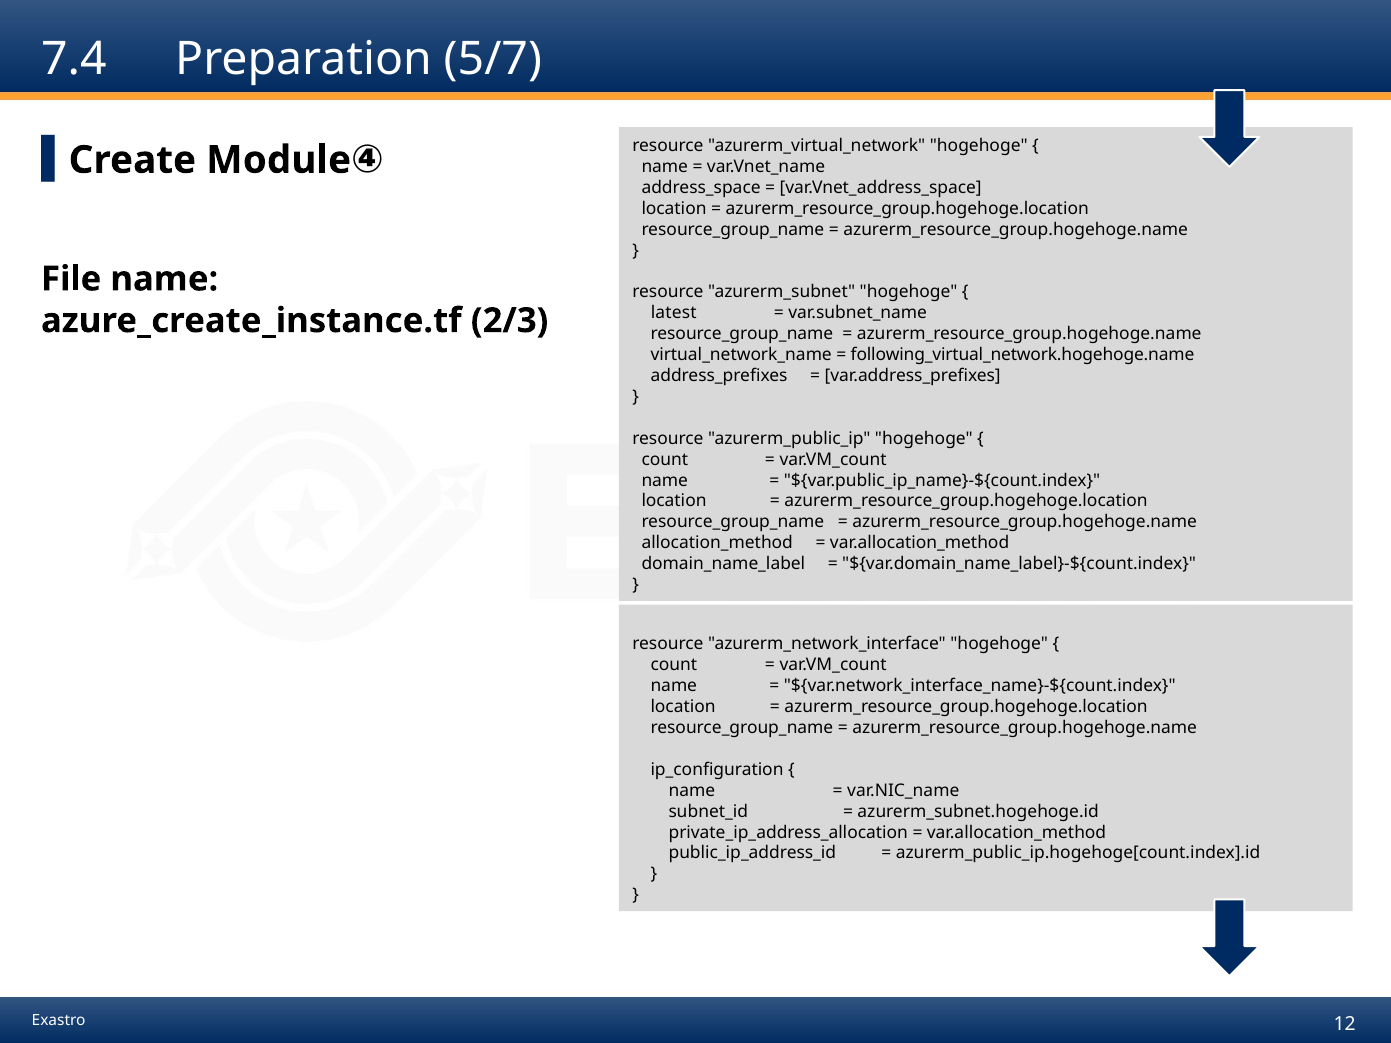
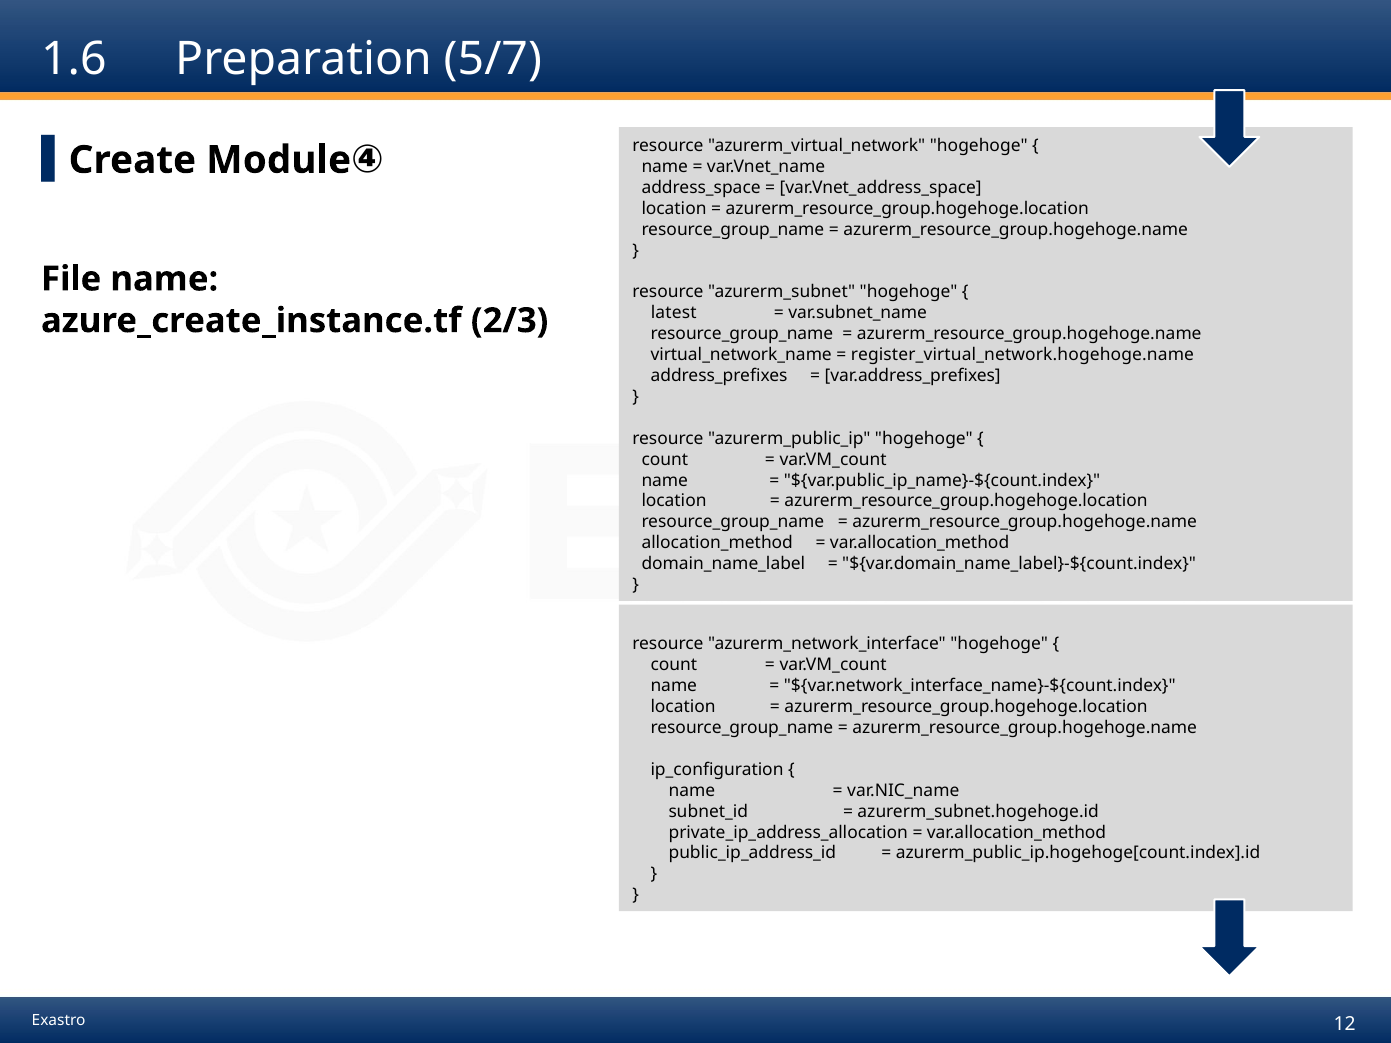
7.4: 7.4 -> 1.6
following_virtual_network.hogehoge.name: following_virtual_network.hogehoge.name -> register_virtual_network.hogehoge.name
